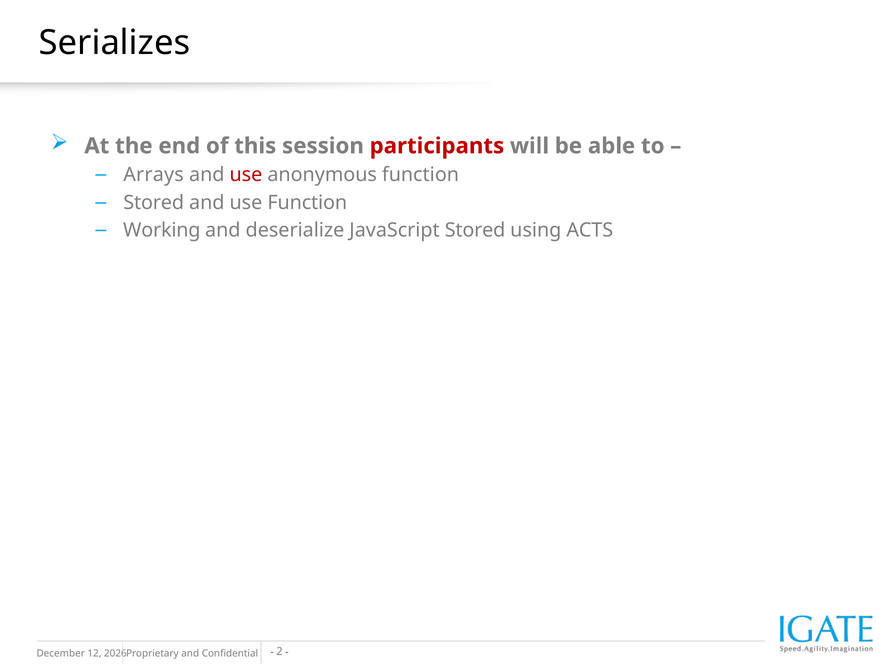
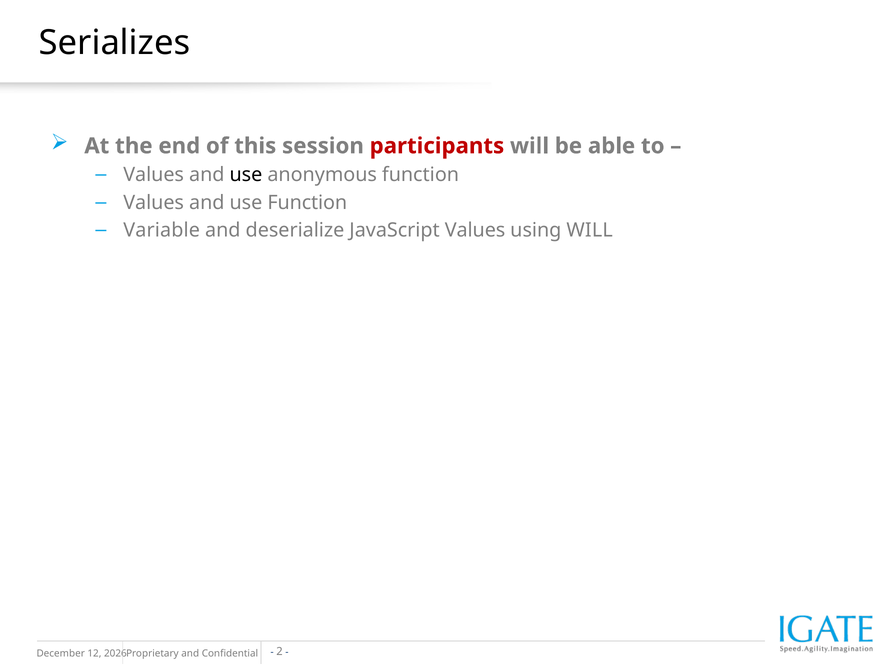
Arrays at (154, 175): Arrays -> Values
use at (246, 175) colour: red -> black
Stored at (154, 203): Stored -> Values
Working: Working -> Variable
JavaScript Stored: Stored -> Values
using ACTS: ACTS -> WILL
